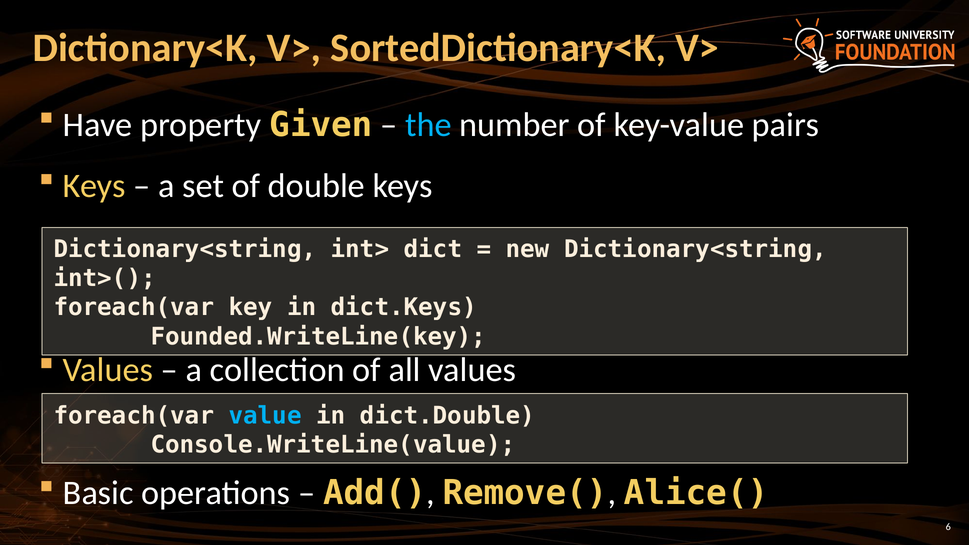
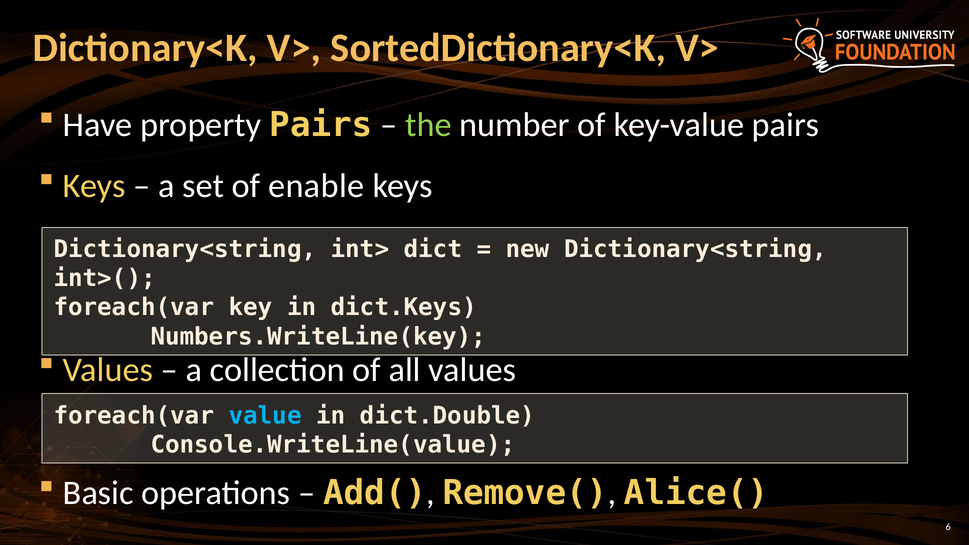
property Given: Given -> Pairs
the colour: light blue -> light green
double: double -> enable
Founded.WriteLine(key: Founded.WriteLine(key -> Numbers.WriteLine(key
